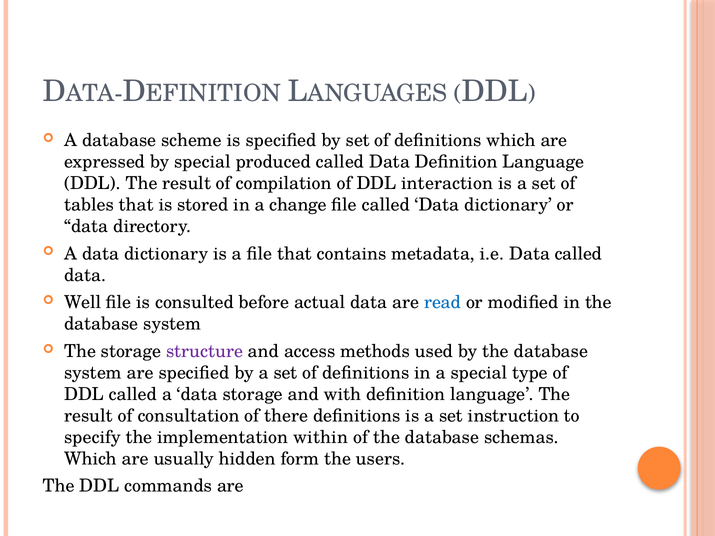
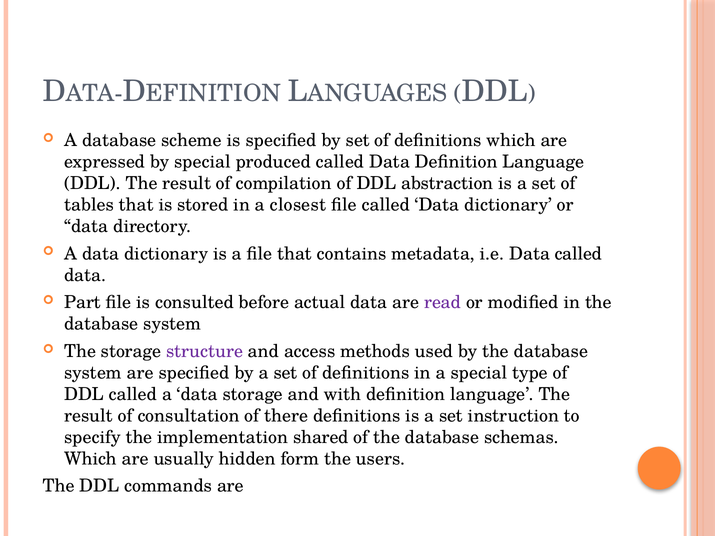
interaction: interaction -> abstraction
change: change -> closest
Well: Well -> Part
read colour: blue -> purple
within: within -> shared
